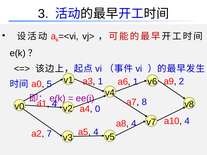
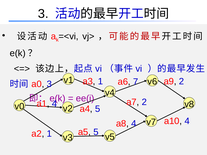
a6 1: 1 -> 7
a0 5: 5 -> 3
a7 8: 8 -> 2
a4 0: 0 -> 5
a5 4: 4 -> 5
a2 7: 7 -> 1
